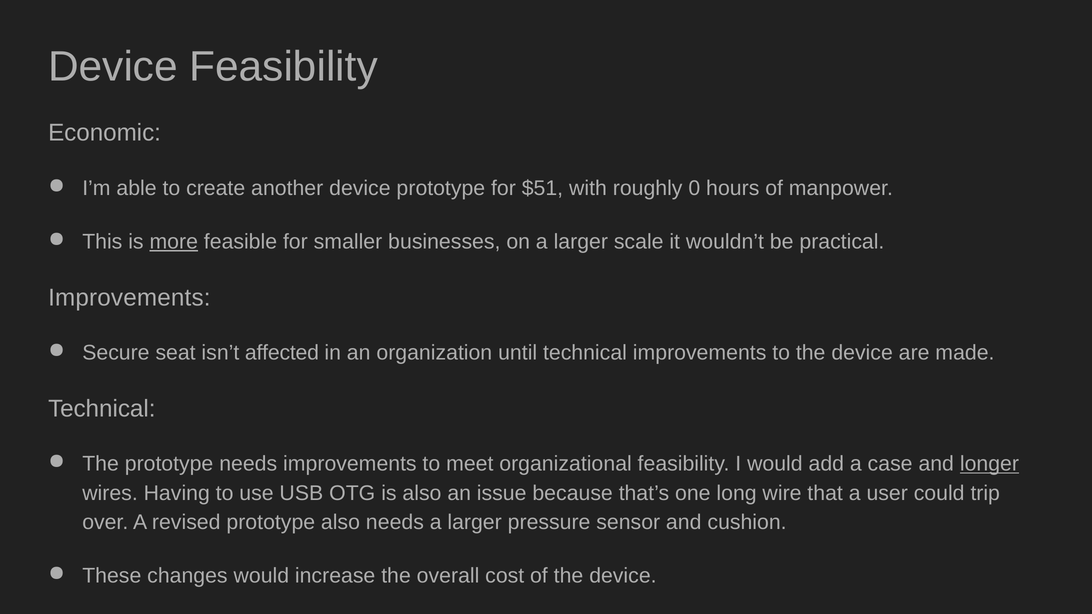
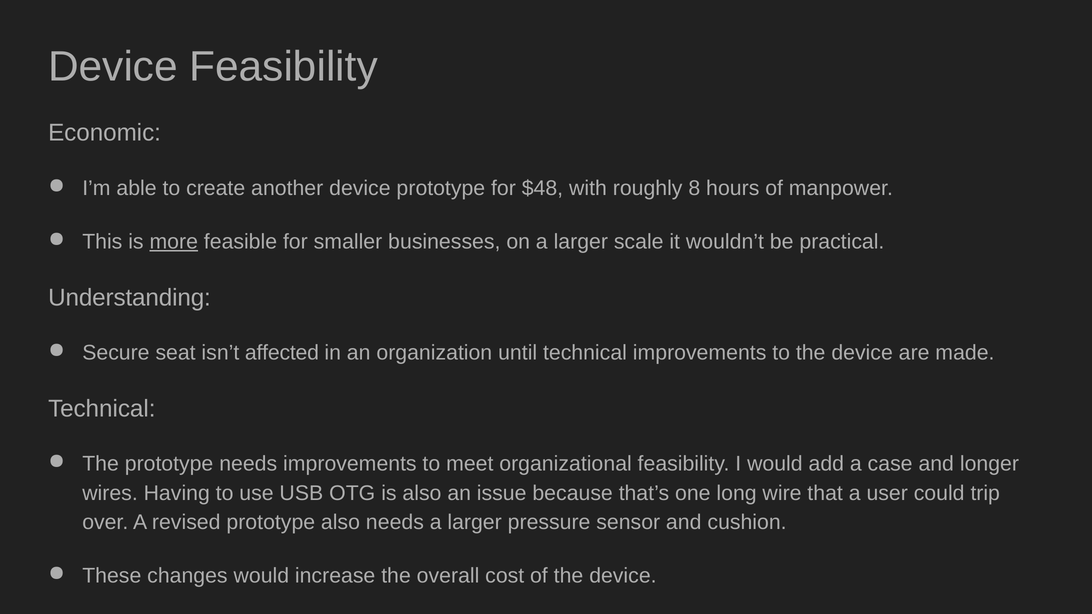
$51: $51 -> $48
0: 0 -> 8
Improvements at (129, 298): Improvements -> Understanding
longer underline: present -> none
